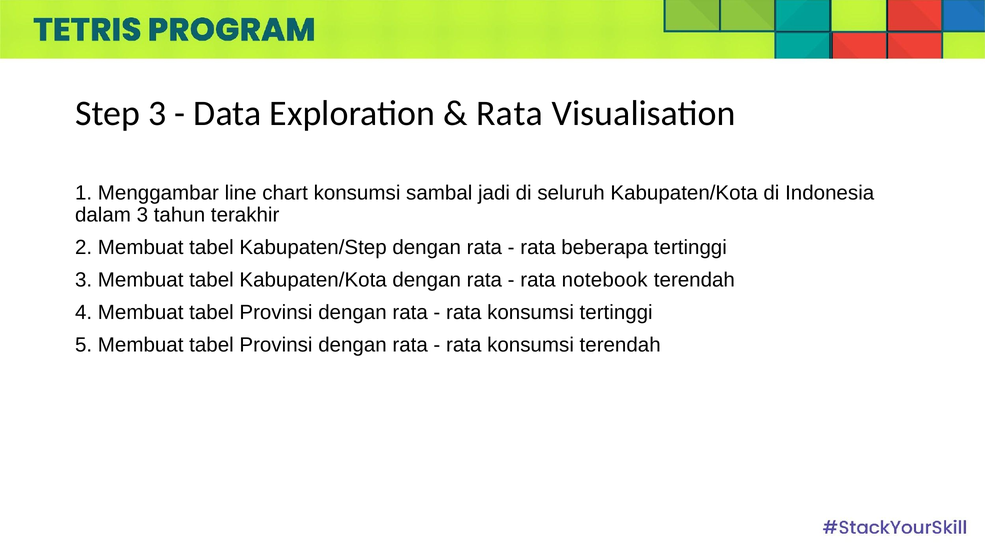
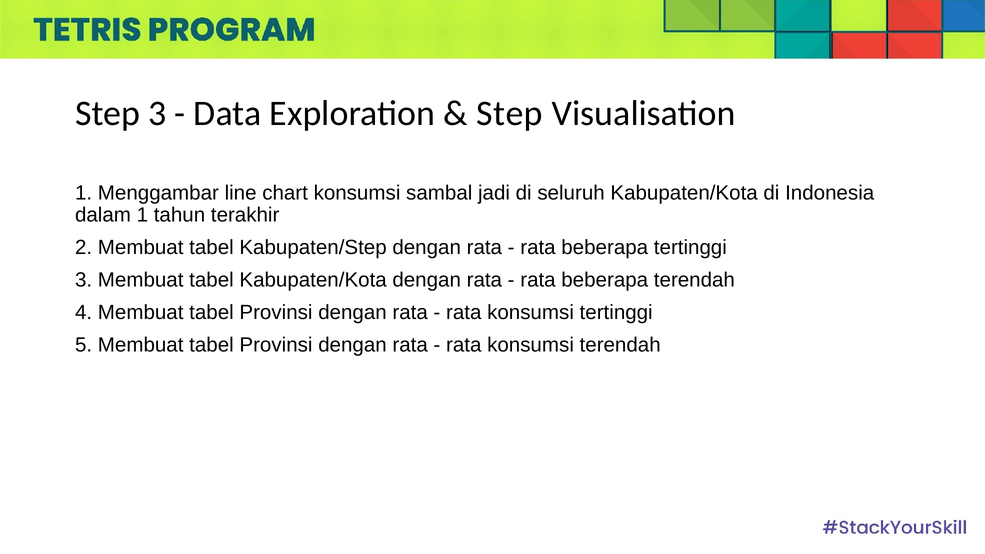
Rata at (510, 114): Rata -> Step
dalam 3: 3 -> 1
notebook at (605, 280): notebook -> beberapa
